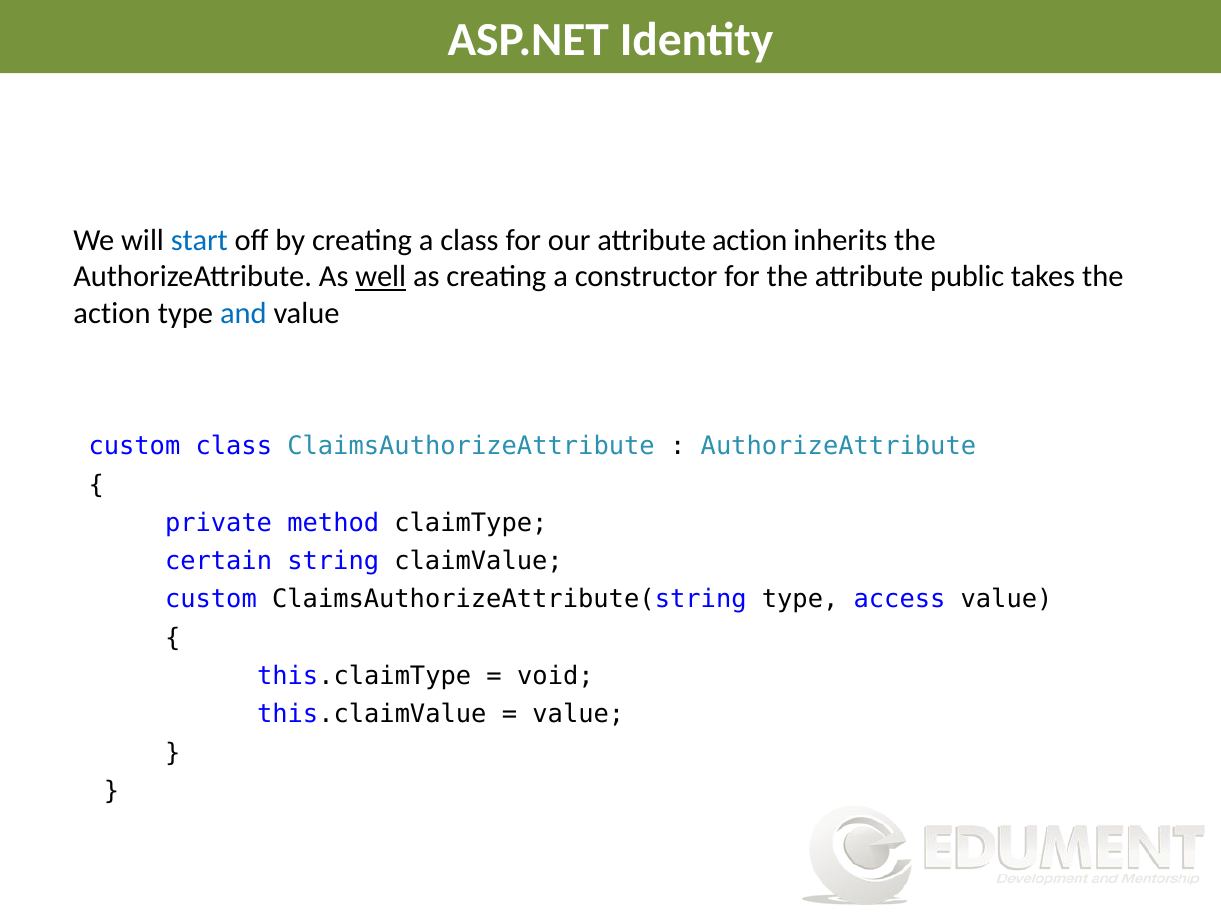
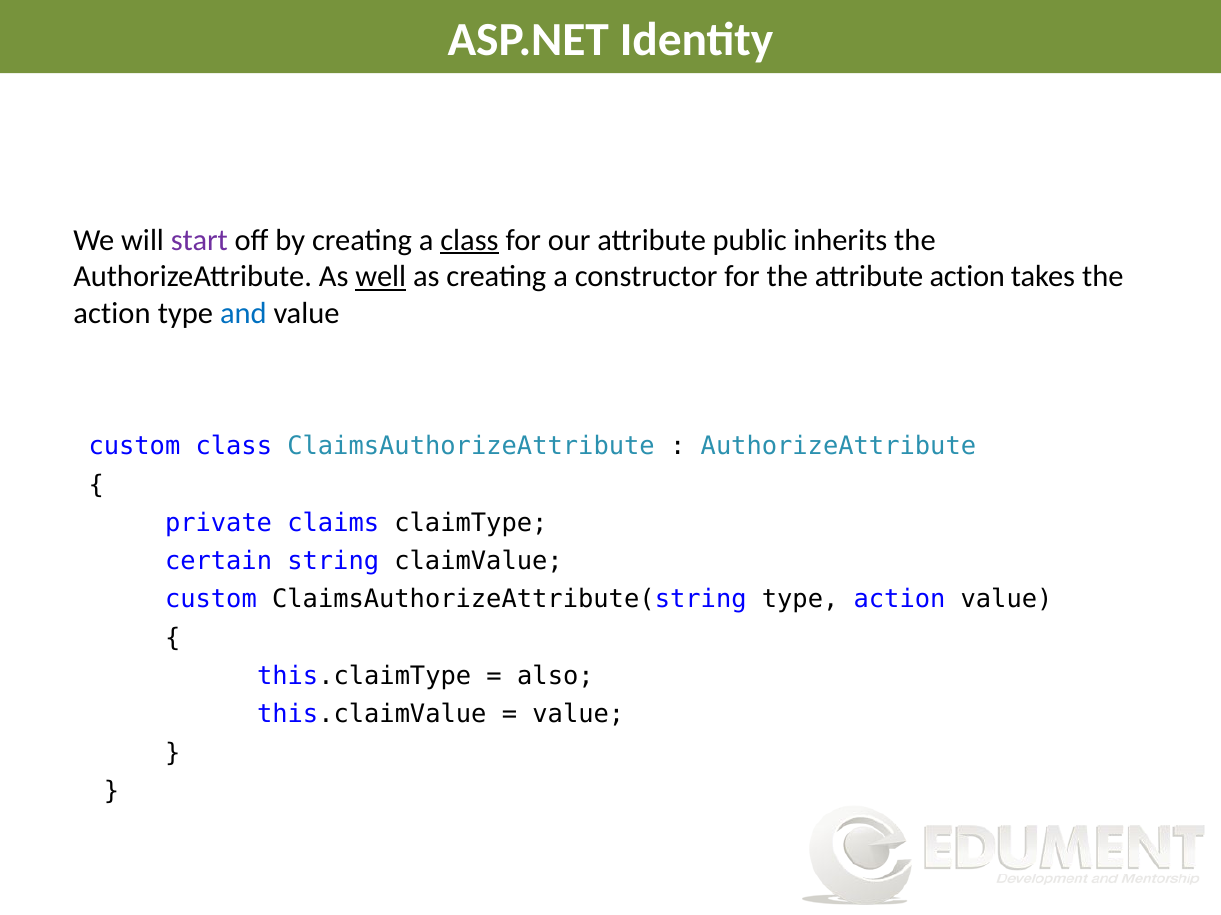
start colour: blue -> purple
class at (469, 240) underline: none -> present
attribute action: action -> public
attribute public: public -> action
method: method -> claims
type access: access -> action
void: void -> also
